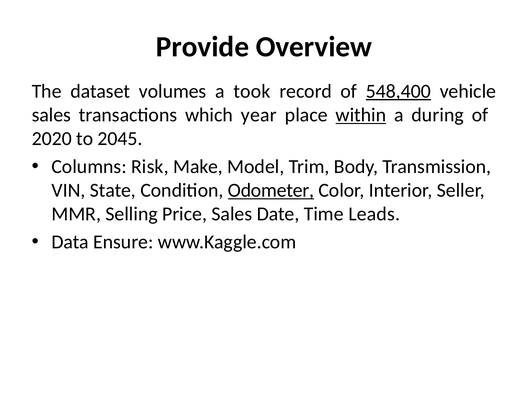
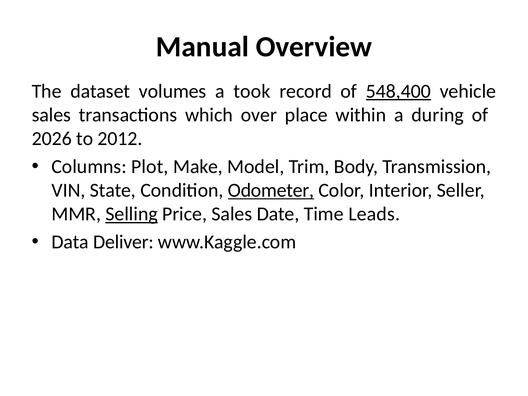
Provide: Provide -> Manual
year: year -> over
within underline: present -> none
2020: 2020 -> 2026
2045: 2045 -> 2012
Risk: Risk -> Plot
Selling underline: none -> present
Ensure: Ensure -> Deliver
